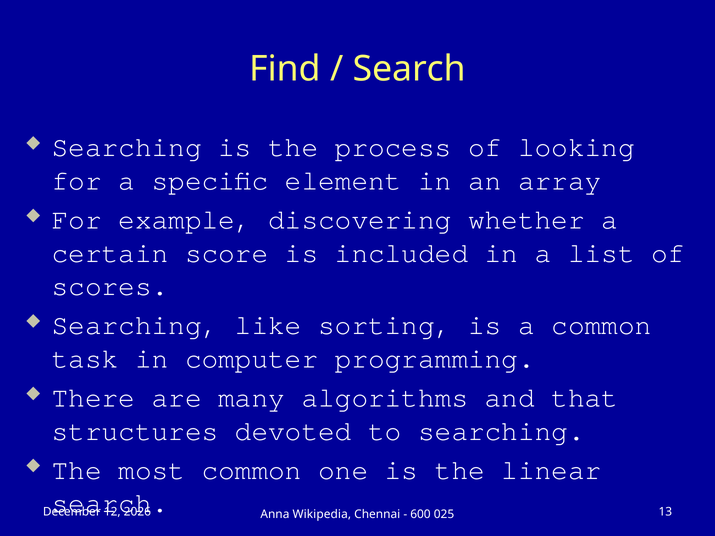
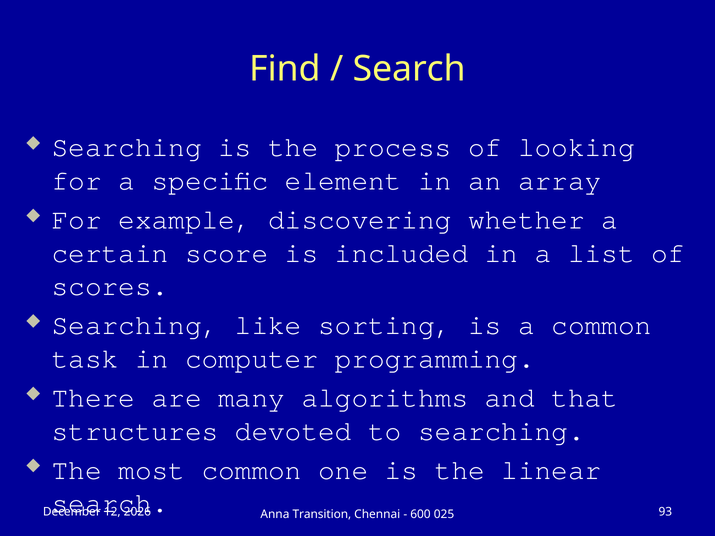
Wikipedia: Wikipedia -> Transition
13: 13 -> 93
